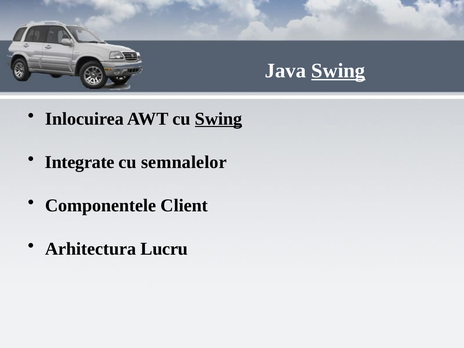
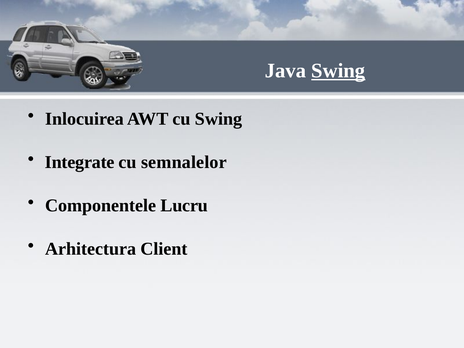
Swing at (219, 119) underline: present -> none
Client: Client -> Lucru
Lucru: Lucru -> Client
